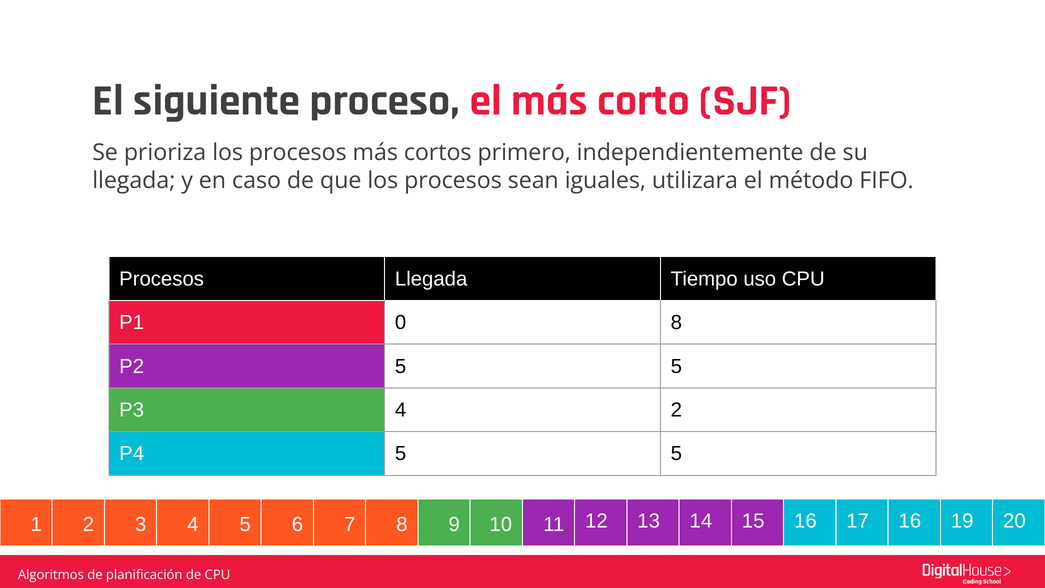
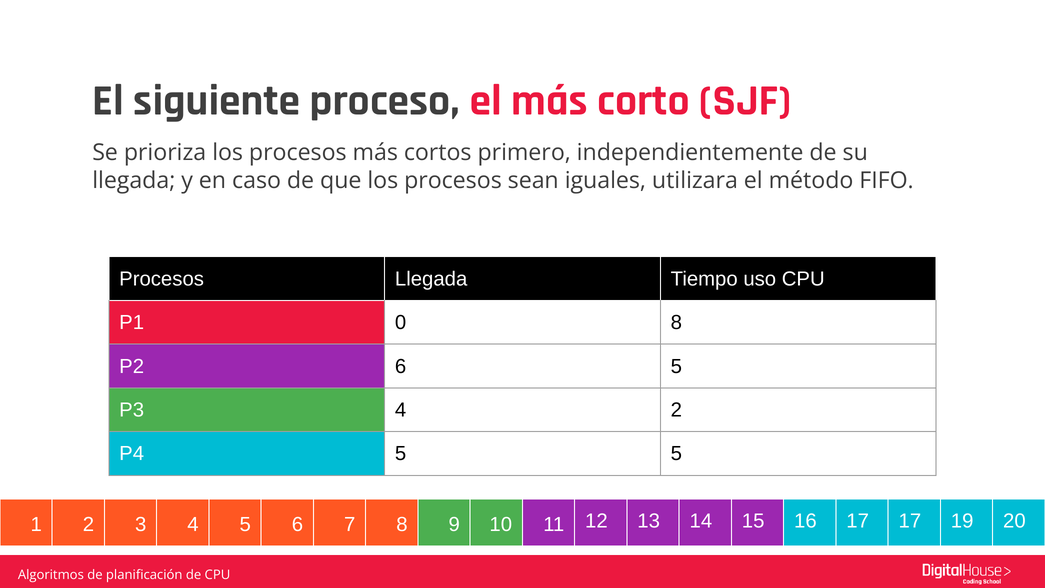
P2 5: 5 -> 6
17 16: 16 -> 17
